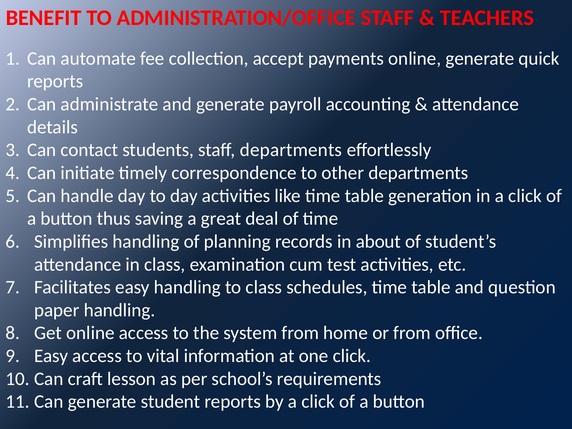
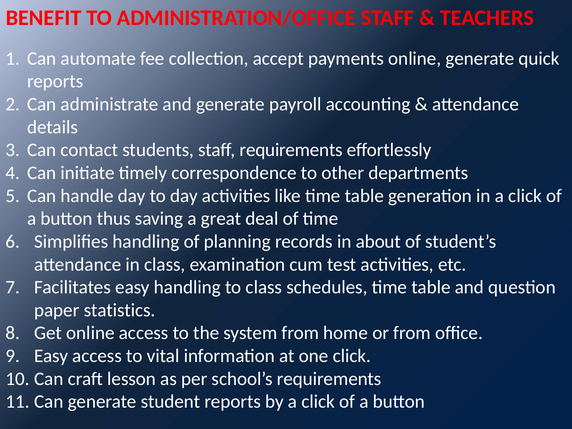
staff departments: departments -> requirements
paper handling: handling -> statistics
